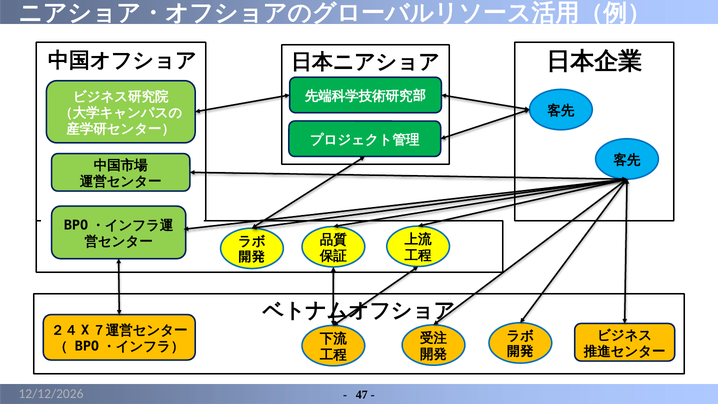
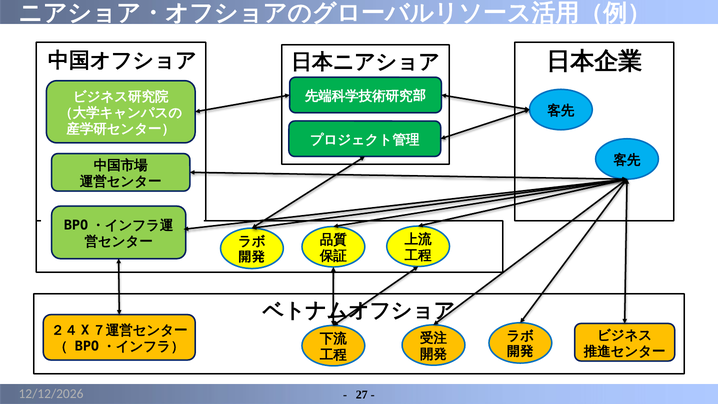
47: 47 -> 27
